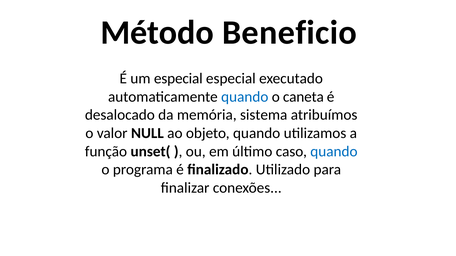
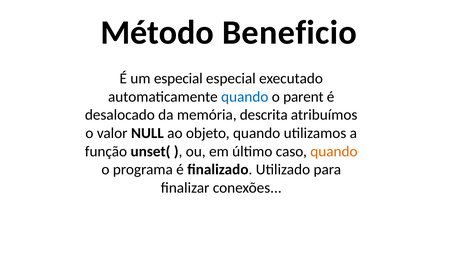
caneta: caneta -> parent
sistema: sistema -> descrita
quando at (334, 152) colour: blue -> orange
